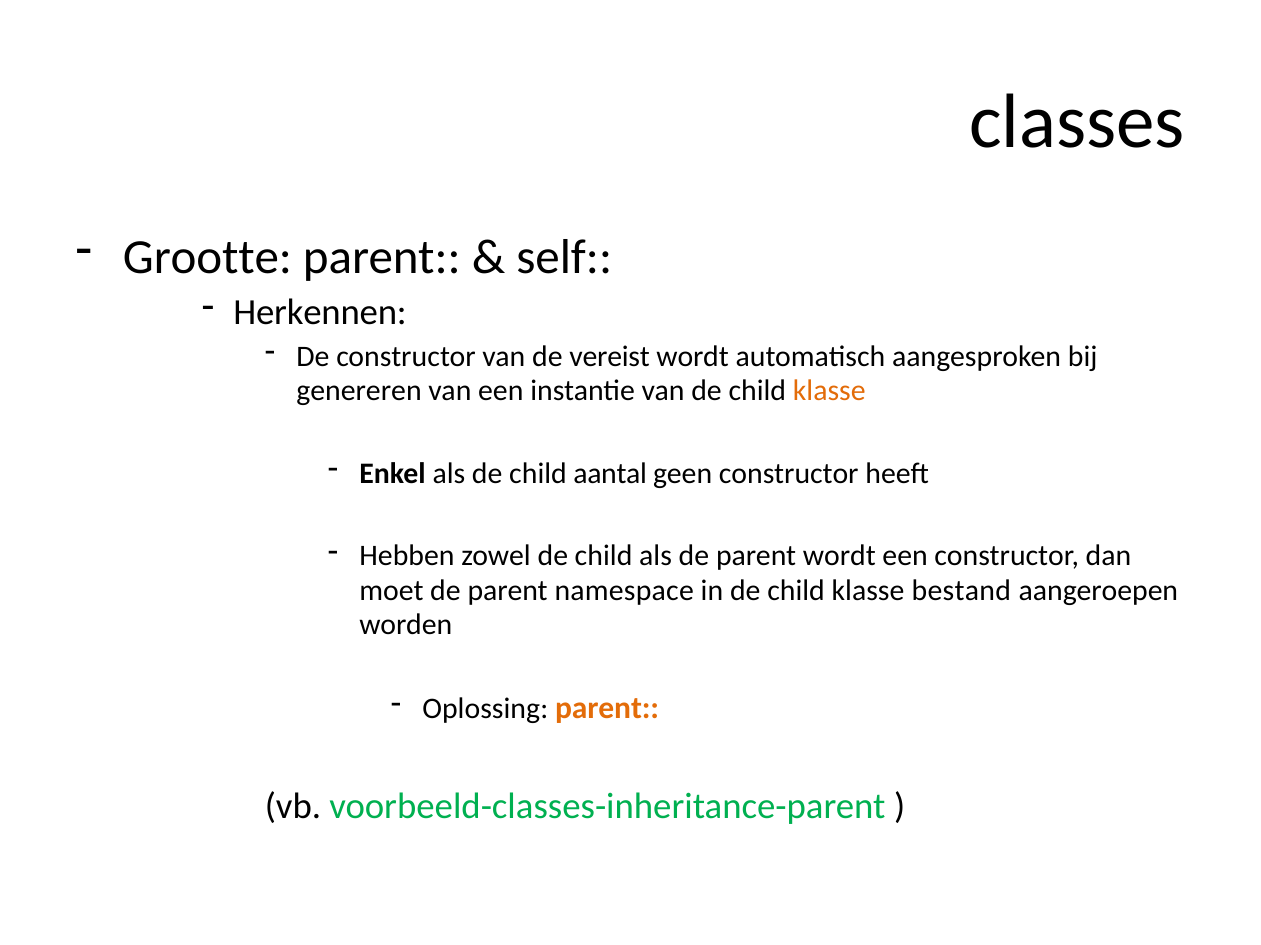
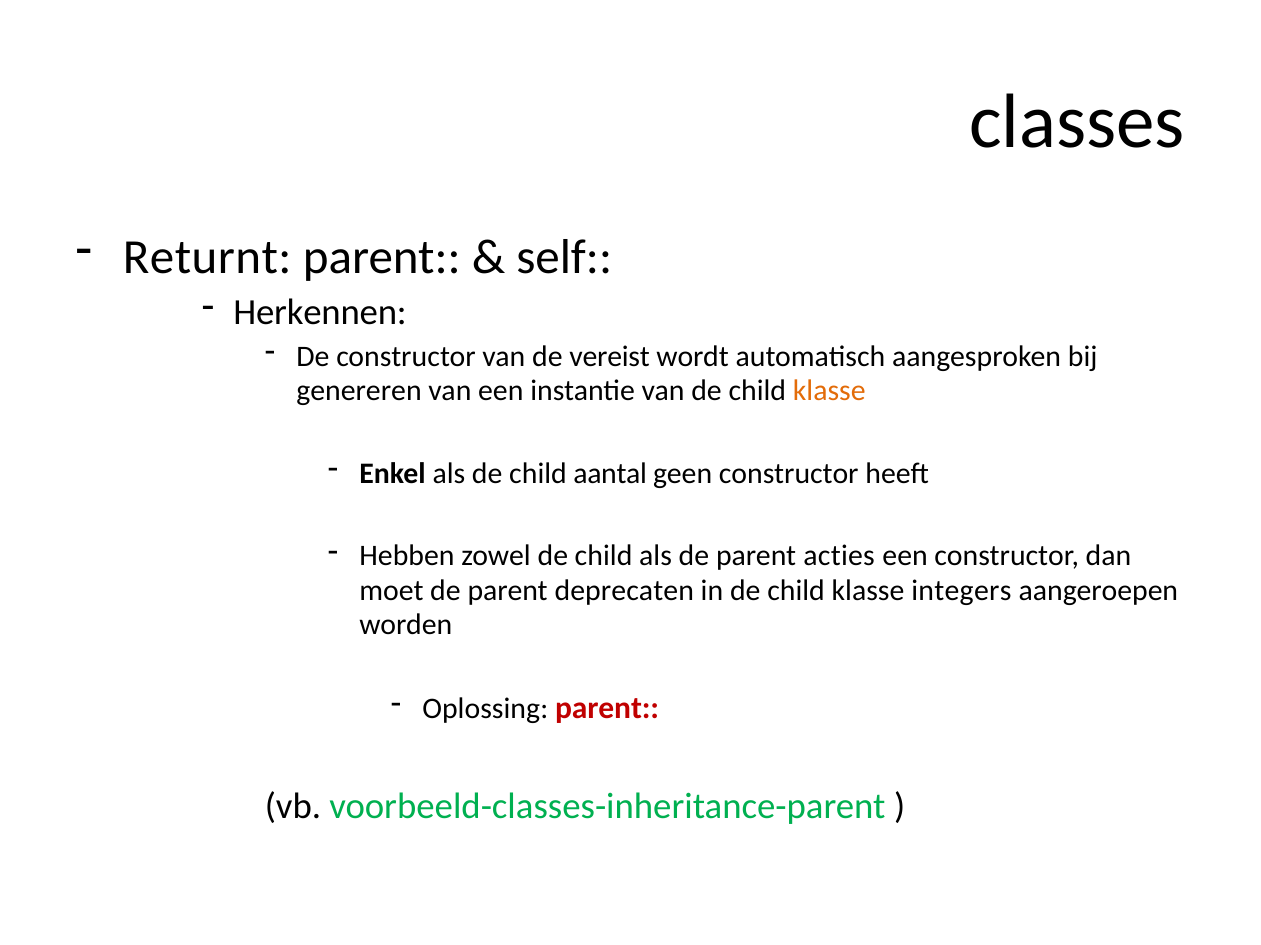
Grootte: Grootte -> Returnt
parent wordt: wordt -> acties
namespace: namespace -> deprecaten
bestand: bestand -> integers
parent at (607, 709) colour: orange -> red
